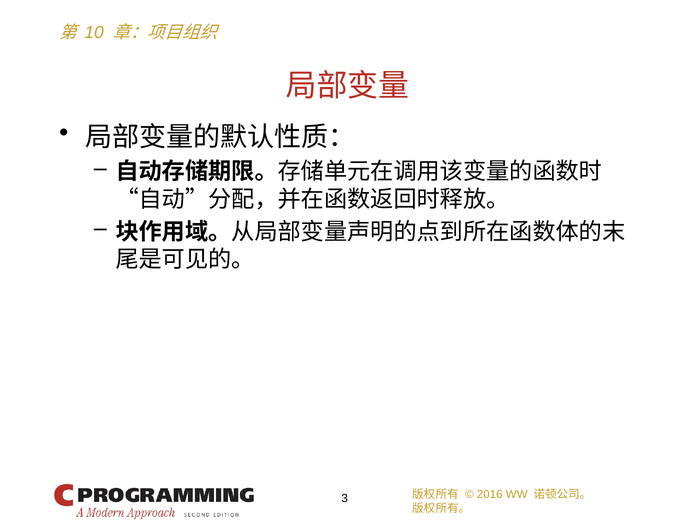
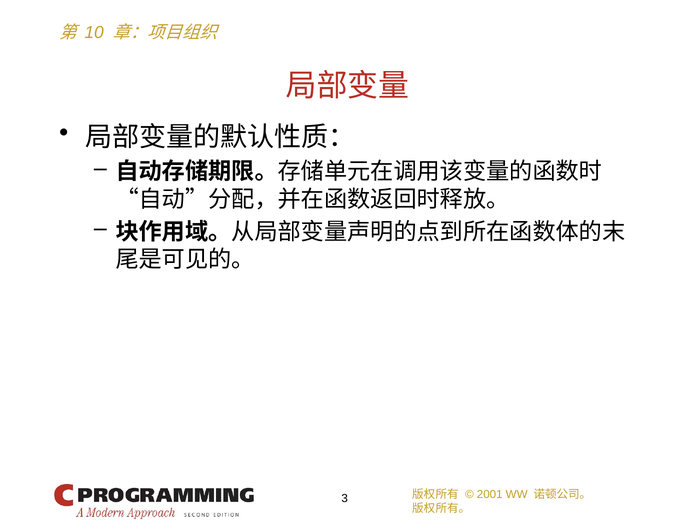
2016: 2016 -> 2001
